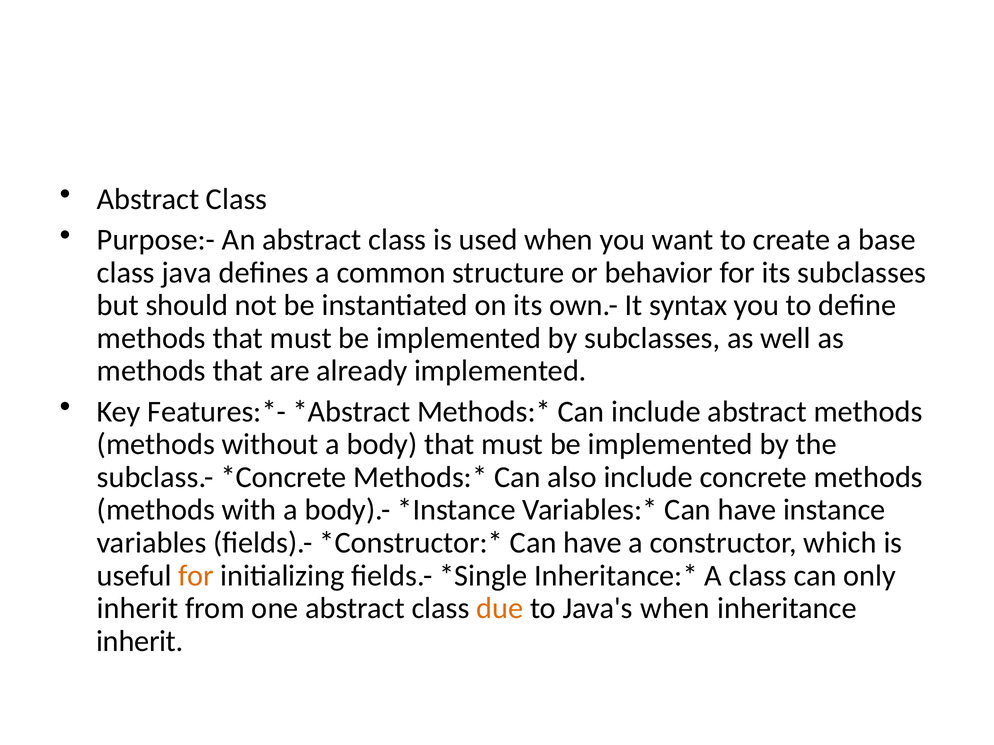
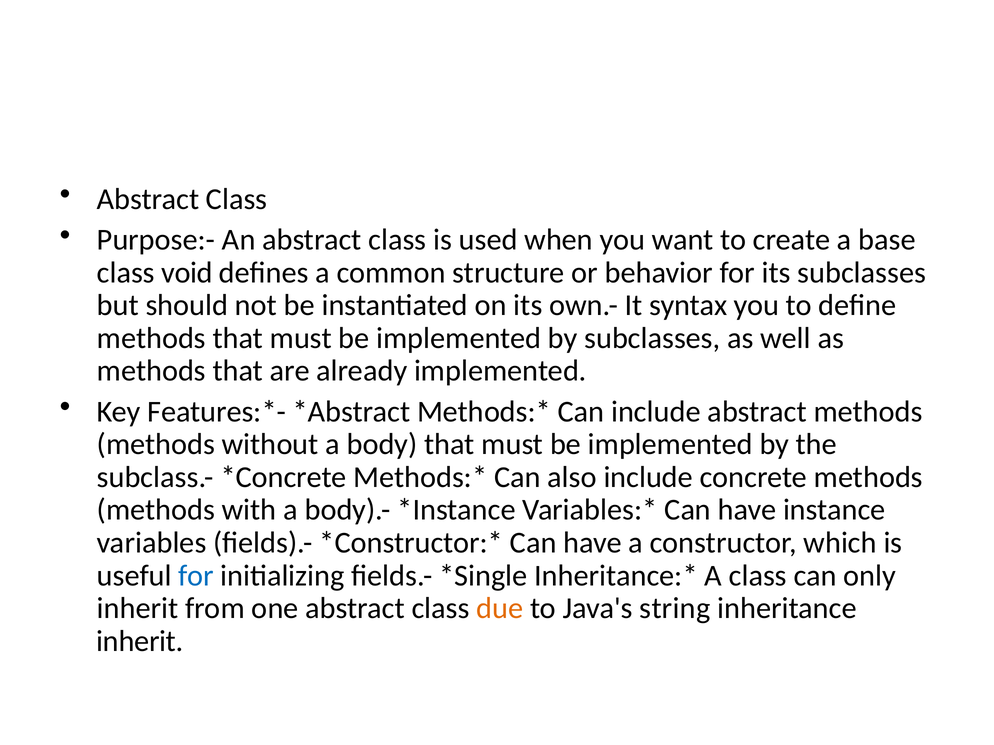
java: java -> void
for at (196, 576) colour: orange -> blue
Java's when: when -> string
